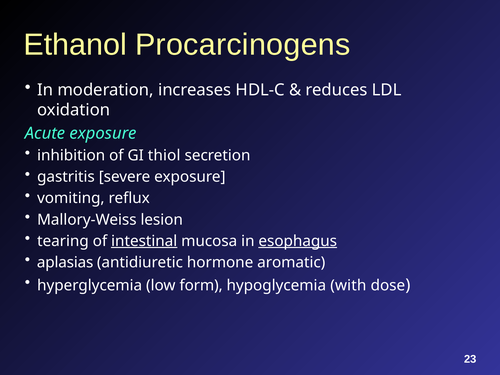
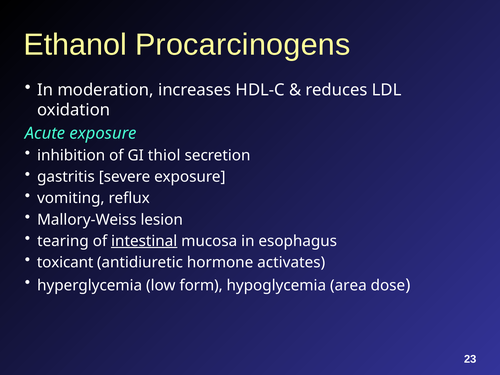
esophagus underline: present -> none
aplasias: aplasias -> toxicant
aromatic: aromatic -> activates
with: with -> area
